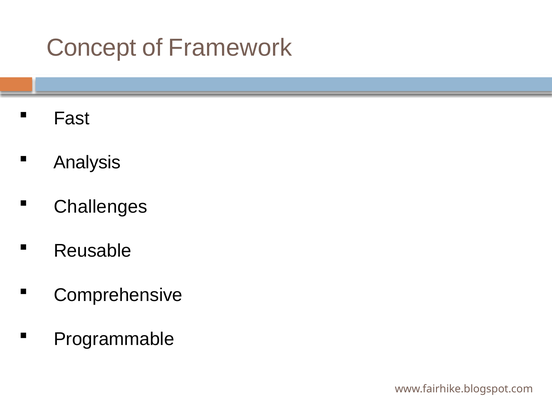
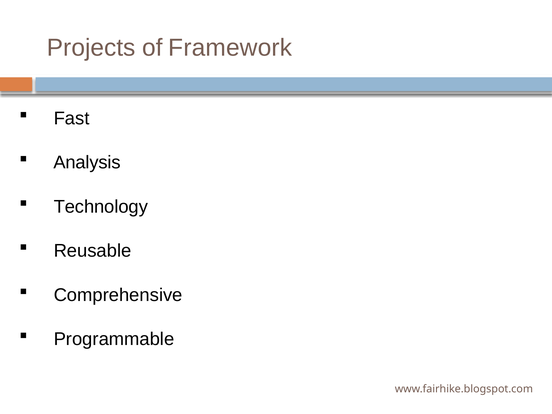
Concept: Concept -> Projects
Challenges: Challenges -> Technology
